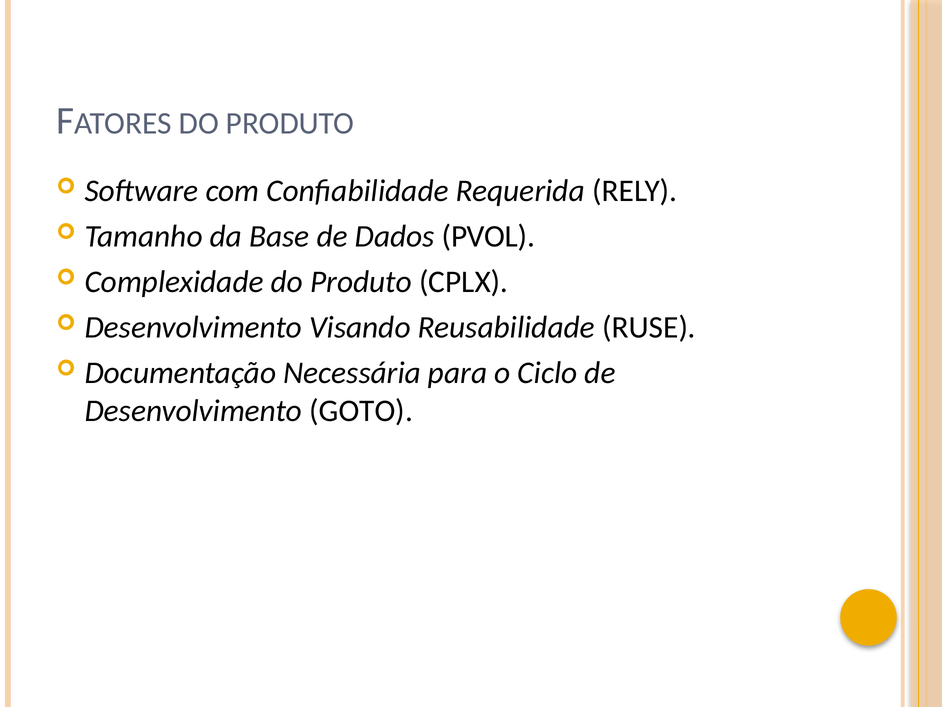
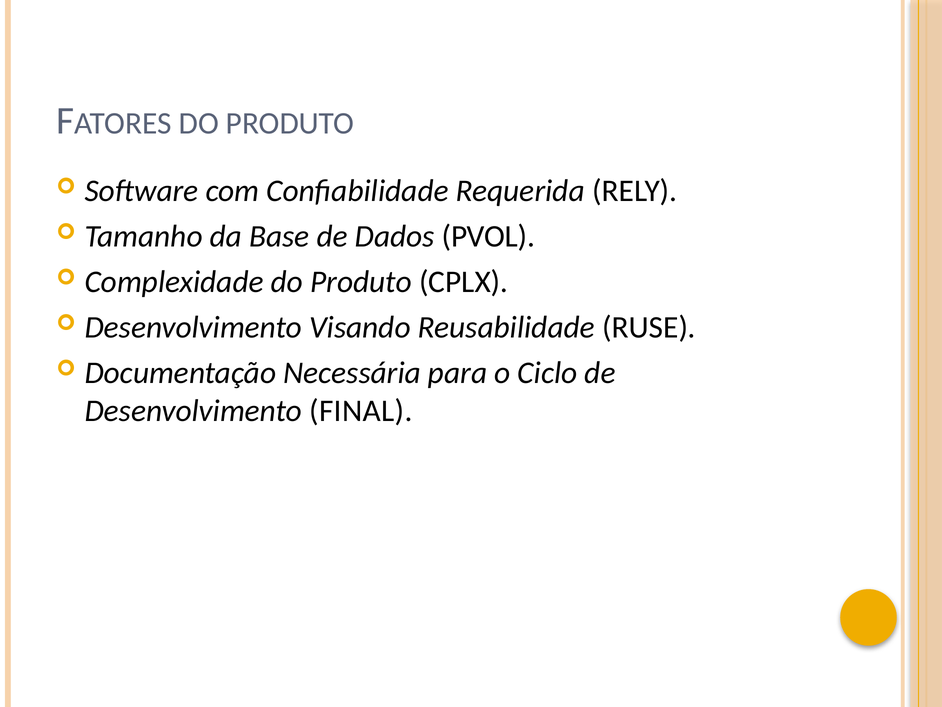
GOTO: GOTO -> FINAL
